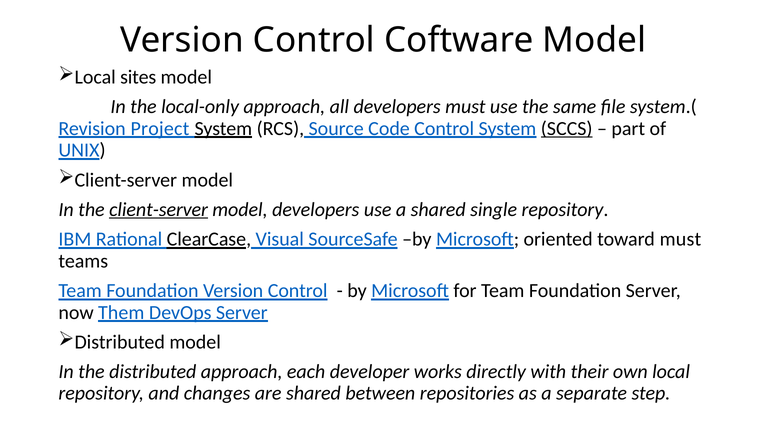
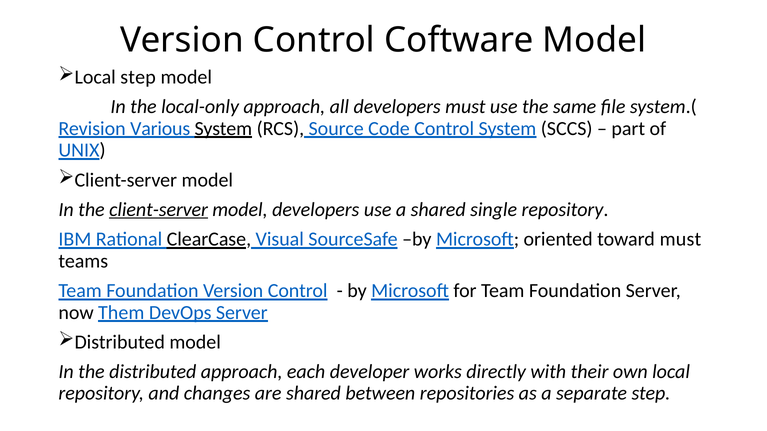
Local sites: sites -> step
Project: Project -> Various
SCCS underline: present -> none
